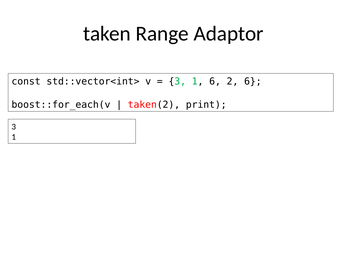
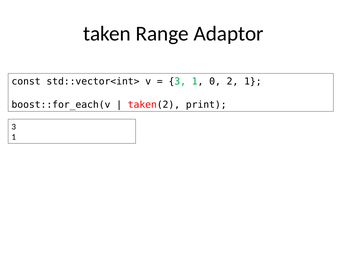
1 6: 6 -> 0
2 6: 6 -> 1
